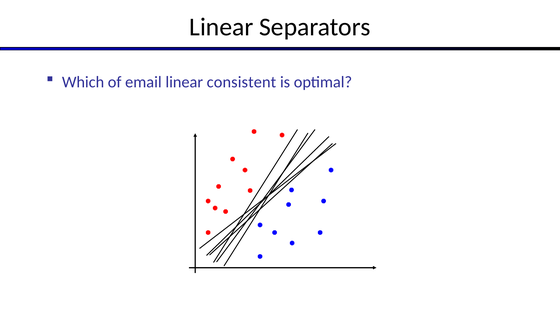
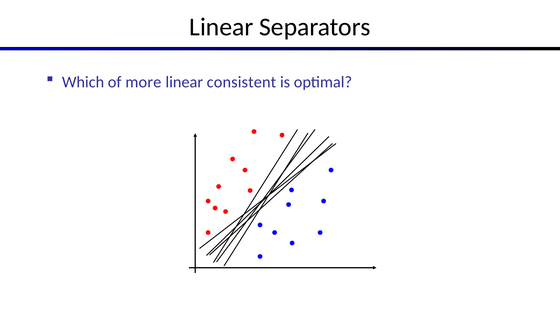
email: email -> more
